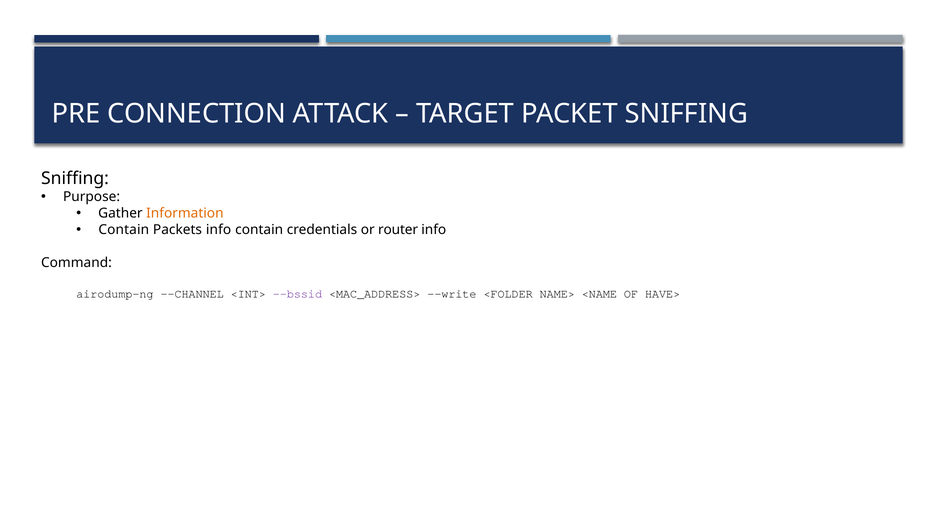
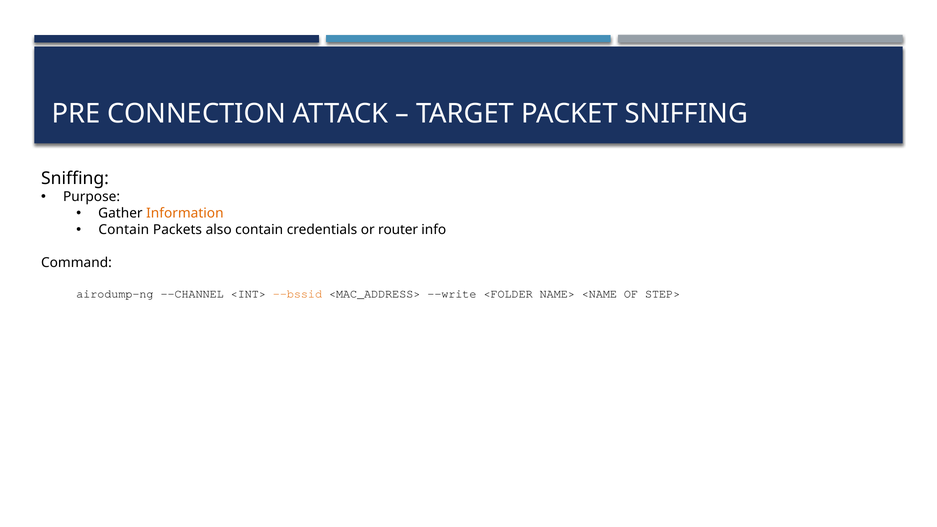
Packets info: info -> also
--bssid colour: purple -> orange
HAVE>: HAVE> -> STEP>
